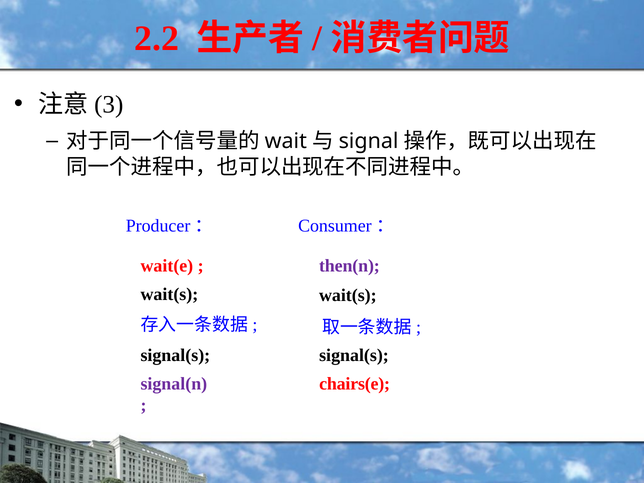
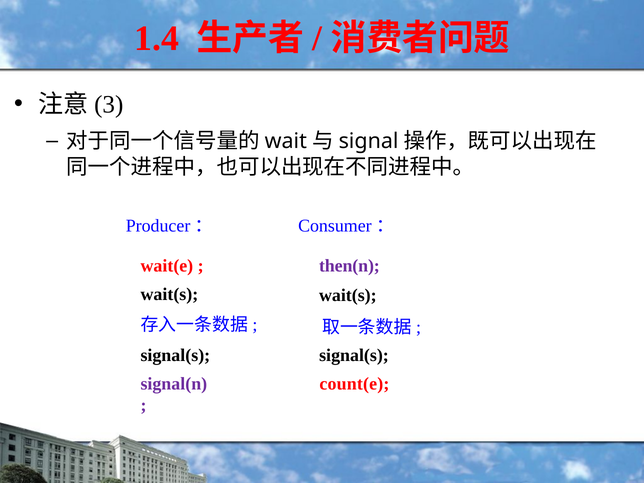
2.2: 2.2 -> 1.4
chairs(e: chairs(e -> count(e
